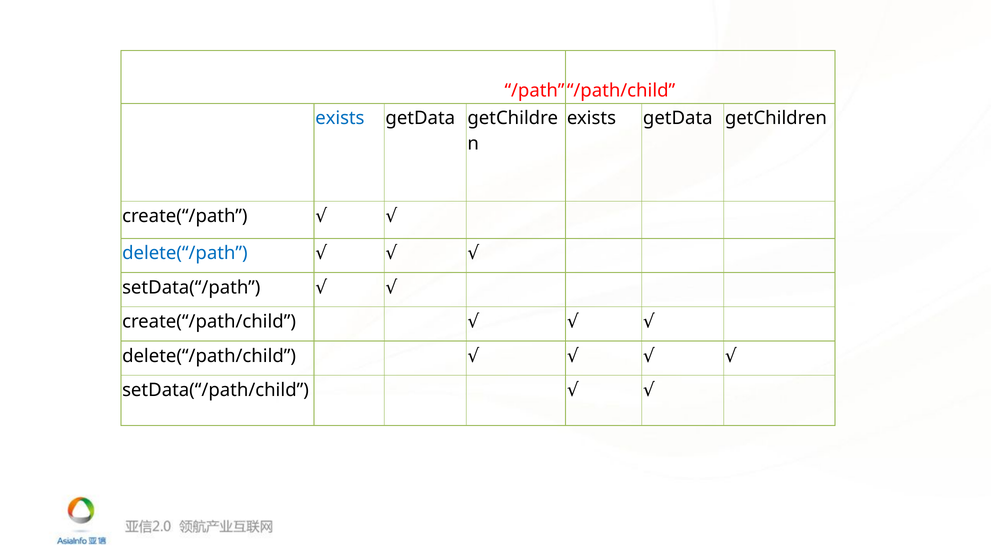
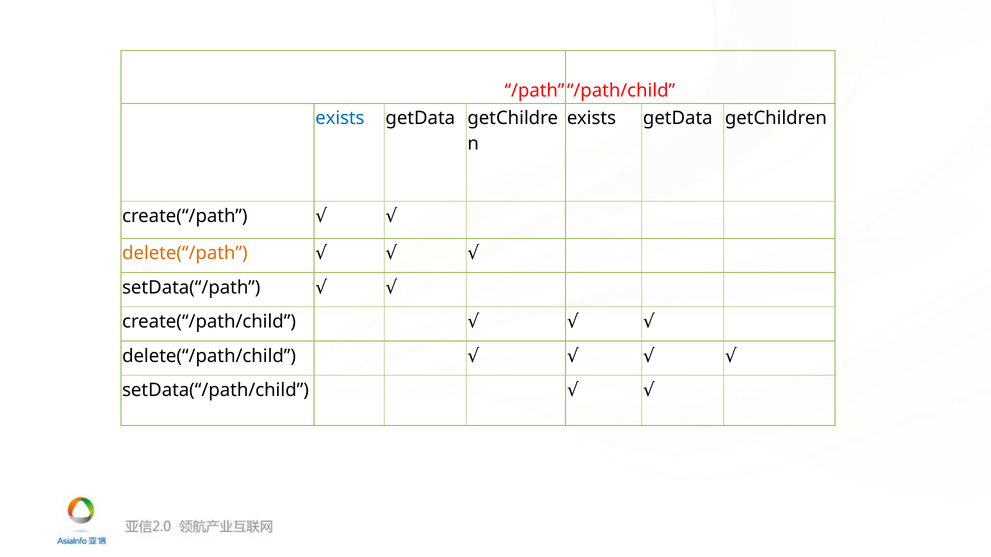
delete(“/path colour: blue -> orange
